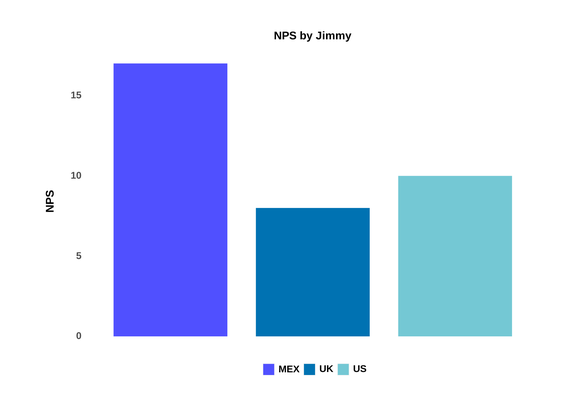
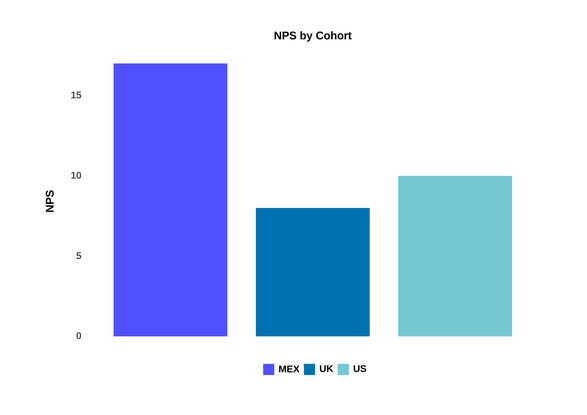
Jimmy: Jimmy -> Cohort
